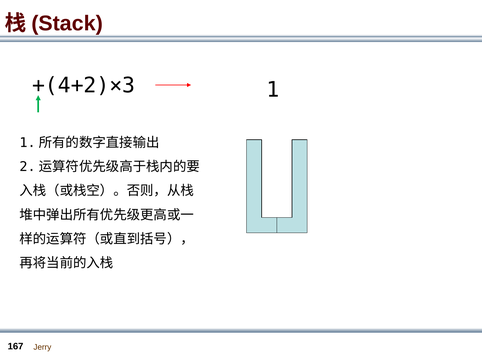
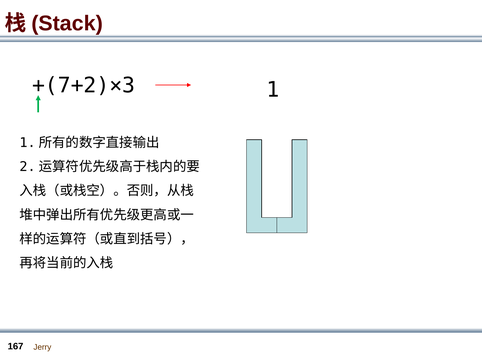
+(4+2)×3: +(4+2)×3 -> +(7+2)×3
